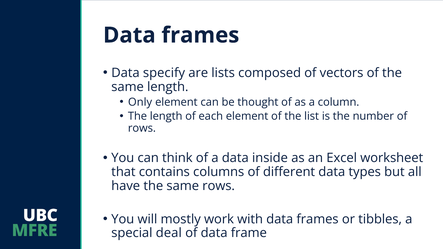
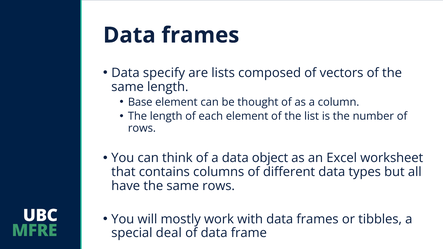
Only: Only -> Base
inside: inside -> object
